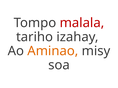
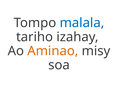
malala colour: red -> blue
